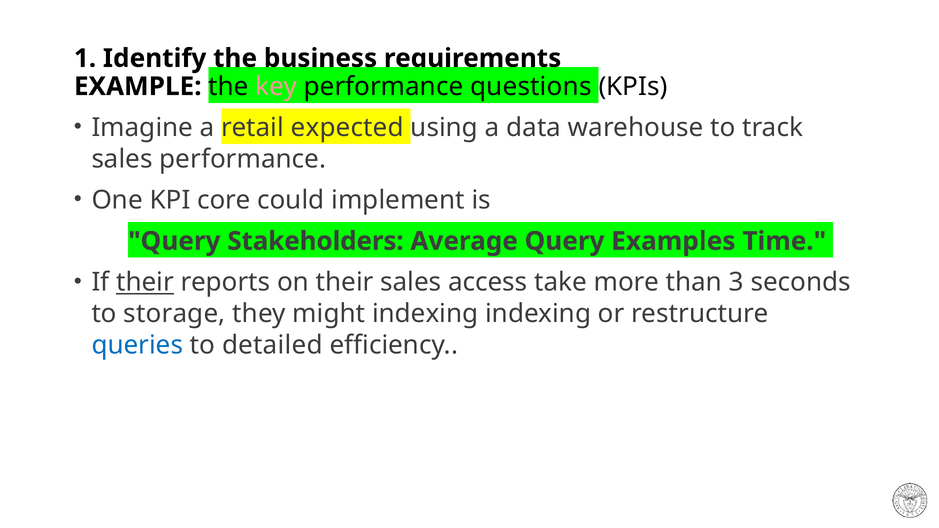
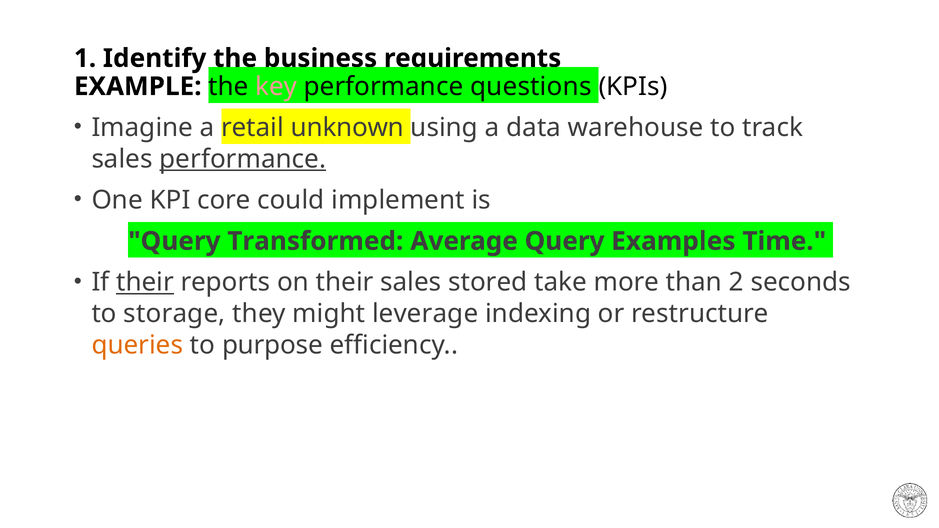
expected: expected -> unknown
performance at (243, 159) underline: none -> present
Stakeholders: Stakeholders -> Transformed
access: access -> stored
3: 3 -> 2
might indexing: indexing -> leverage
queries colour: blue -> orange
detailed: detailed -> purpose
